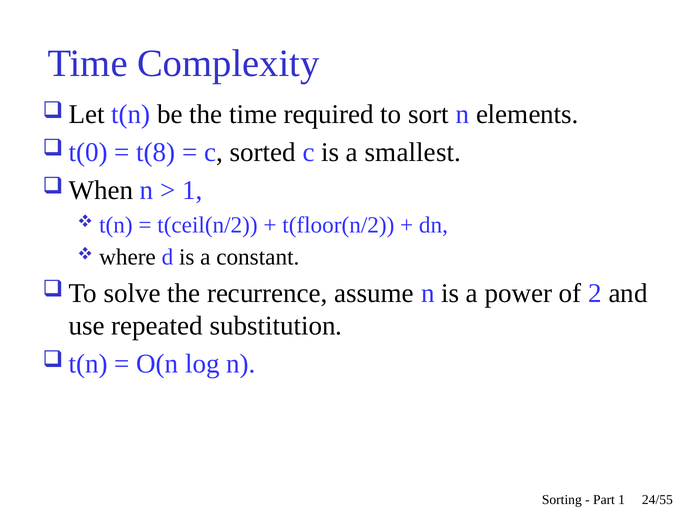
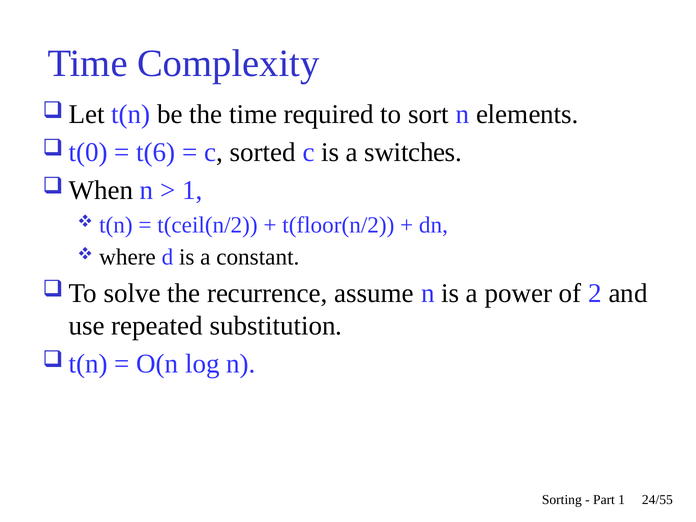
t(8: t(8 -> t(6
smallest: smallest -> switches
